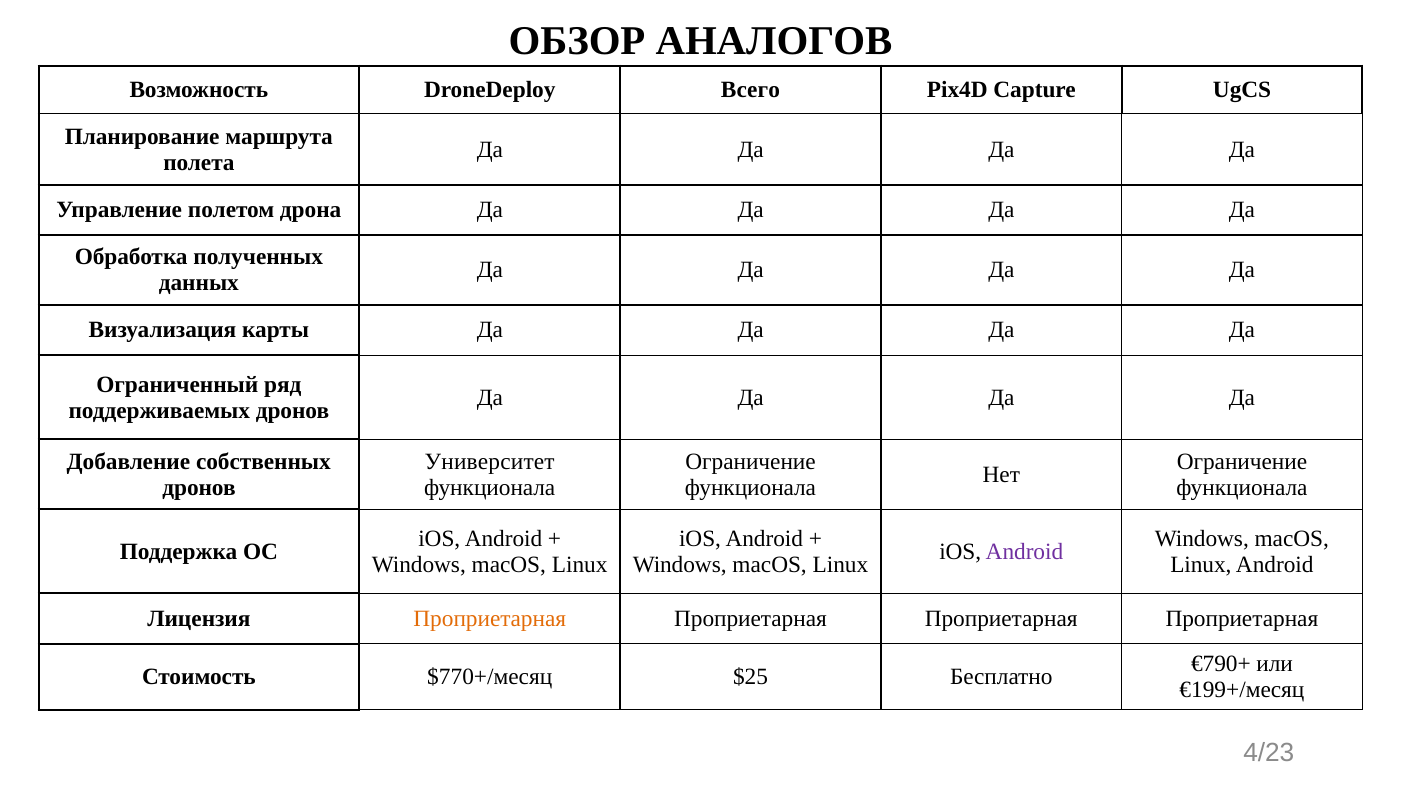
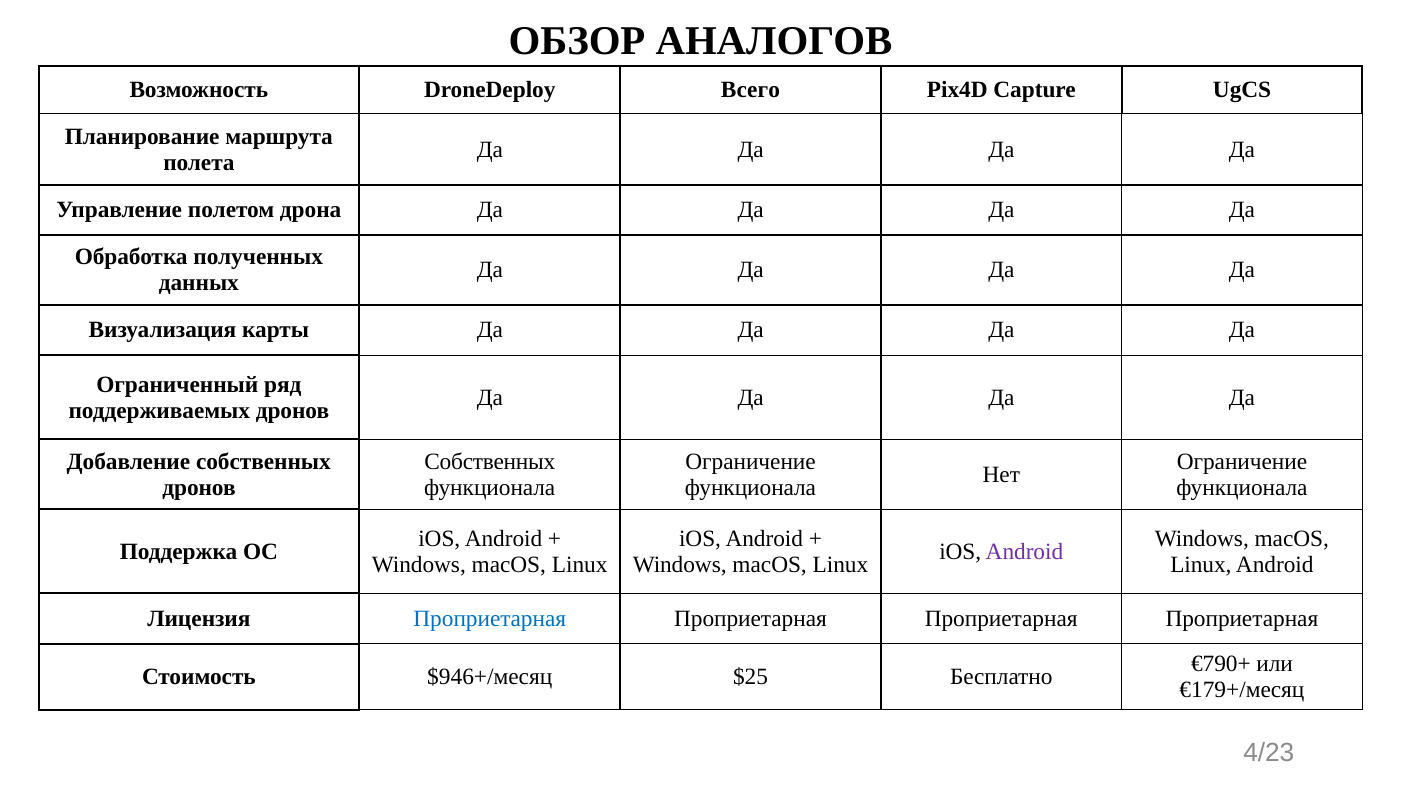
Университет at (490, 461): Университет -> Собственных
Проприетарная at (490, 619) colour: orange -> blue
$770+/месяц: $770+/месяц -> $946+/месяц
€199+/месяц: €199+/месяц -> €179+/месяц
